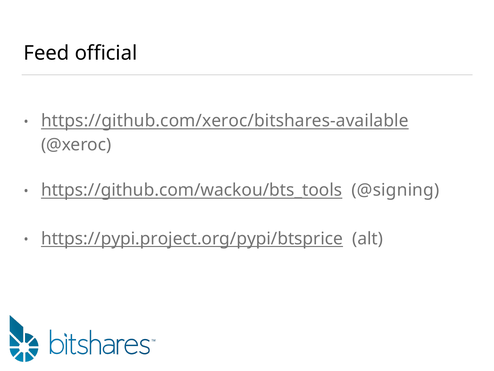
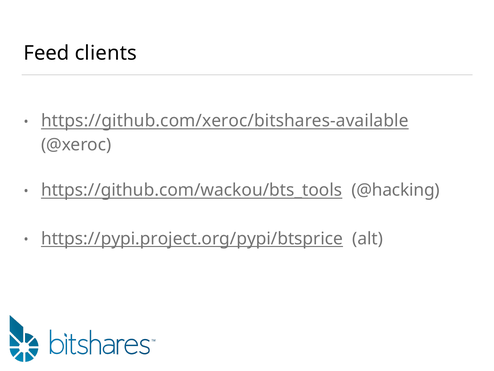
official: official -> clients
@signing: @signing -> @hacking
